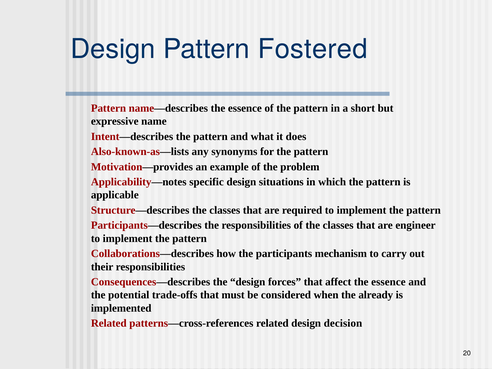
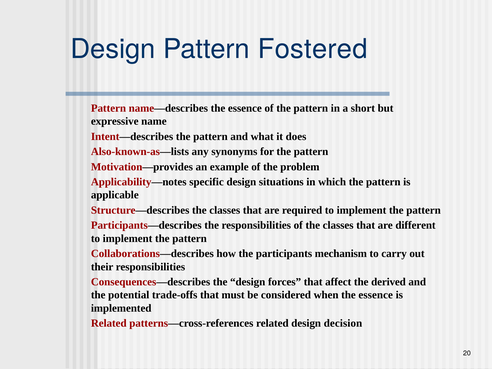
engineer: engineer -> different
affect the essence: essence -> derived
when the already: already -> essence
